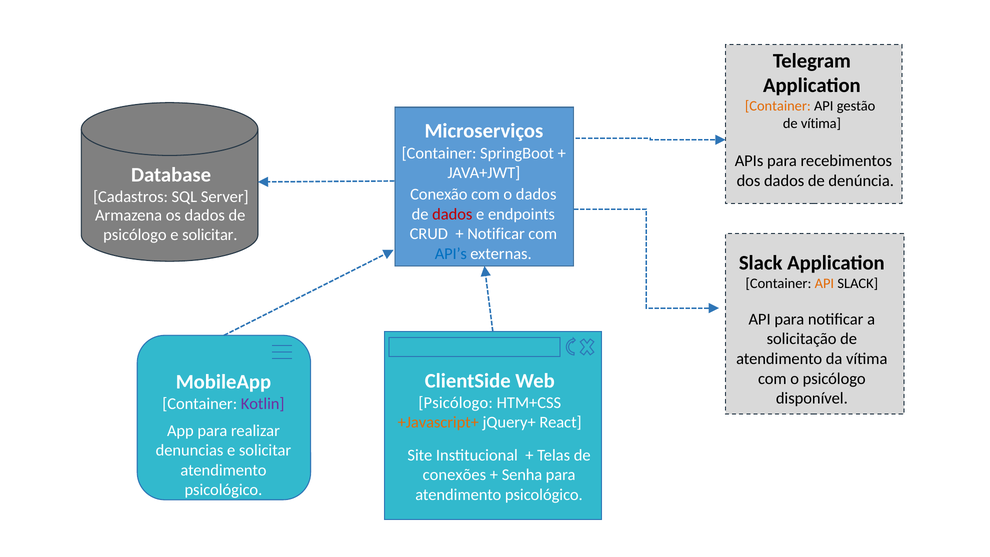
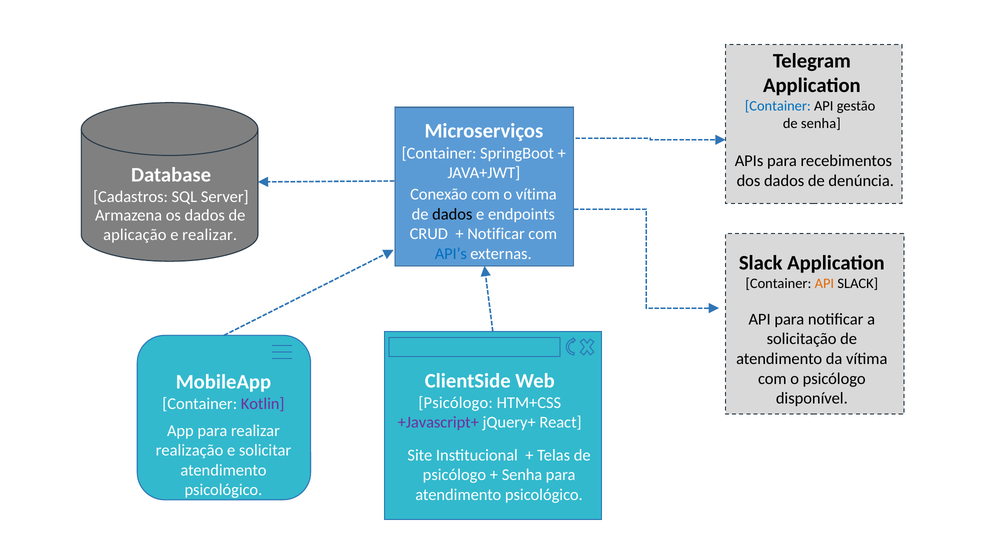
Container at (778, 106) colour: orange -> blue
de vítima: vítima -> senha
o dados: dados -> vítima
dados at (452, 214) colour: red -> black
psicólogo at (135, 235): psicólogo -> aplicação
solicitar at (210, 235): solicitar -> realizar
+Javascript+ colour: orange -> purple
denuncias: denuncias -> realização
conexões at (454, 475): conexões -> psicólogo
